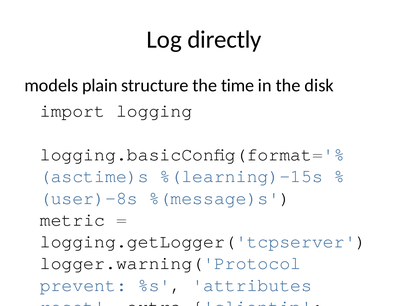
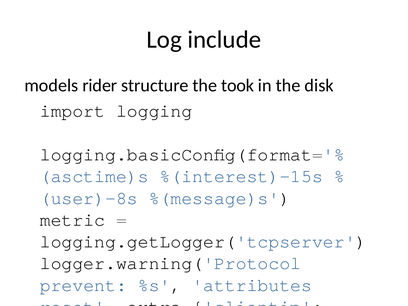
directly: directly -> include
plain: plain -> rider
time: time -> took
%(learning)-15s: %(learning)-15s -> %(interest)-15s
